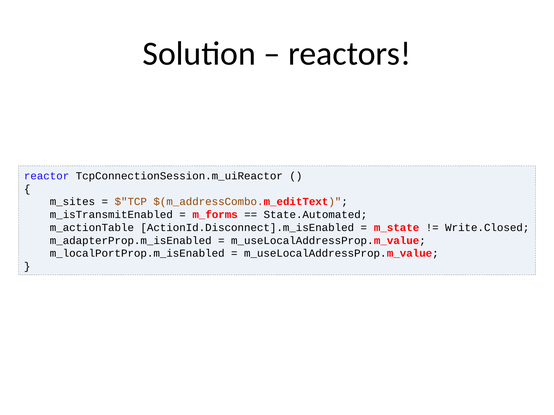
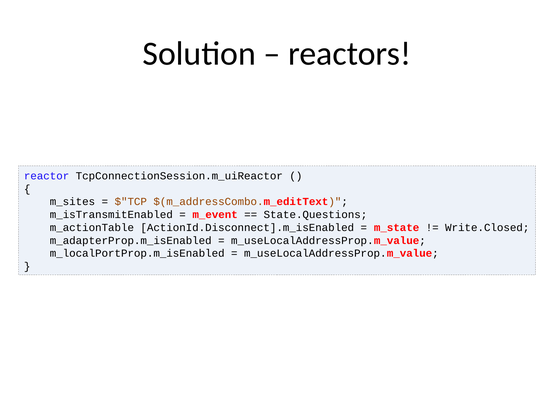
m_forms: m_forms -> m_event
State.Automated: State.Automated -> State.Questions
